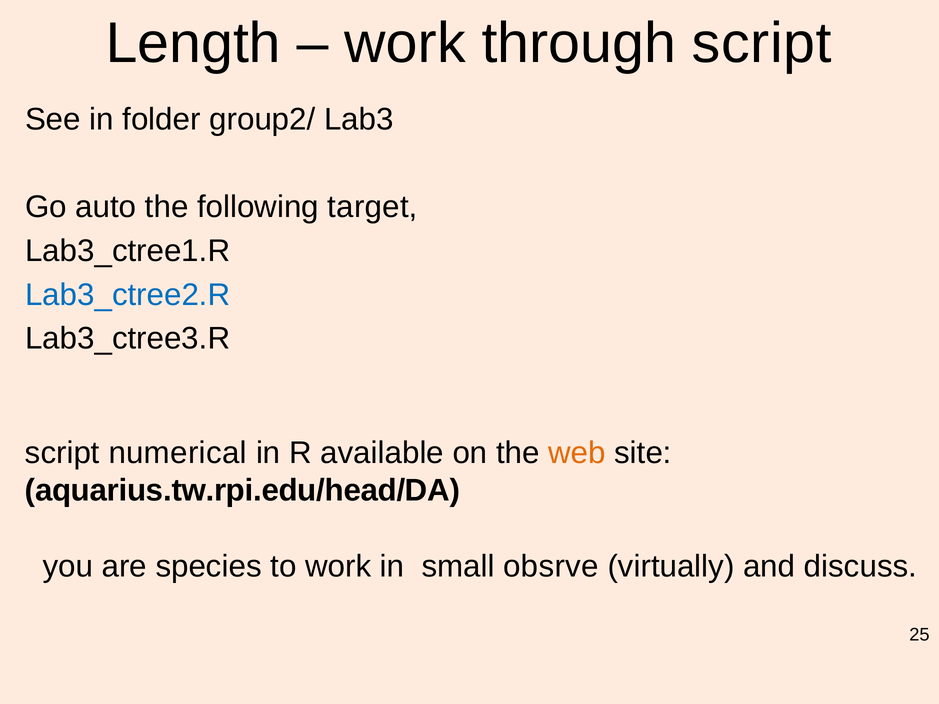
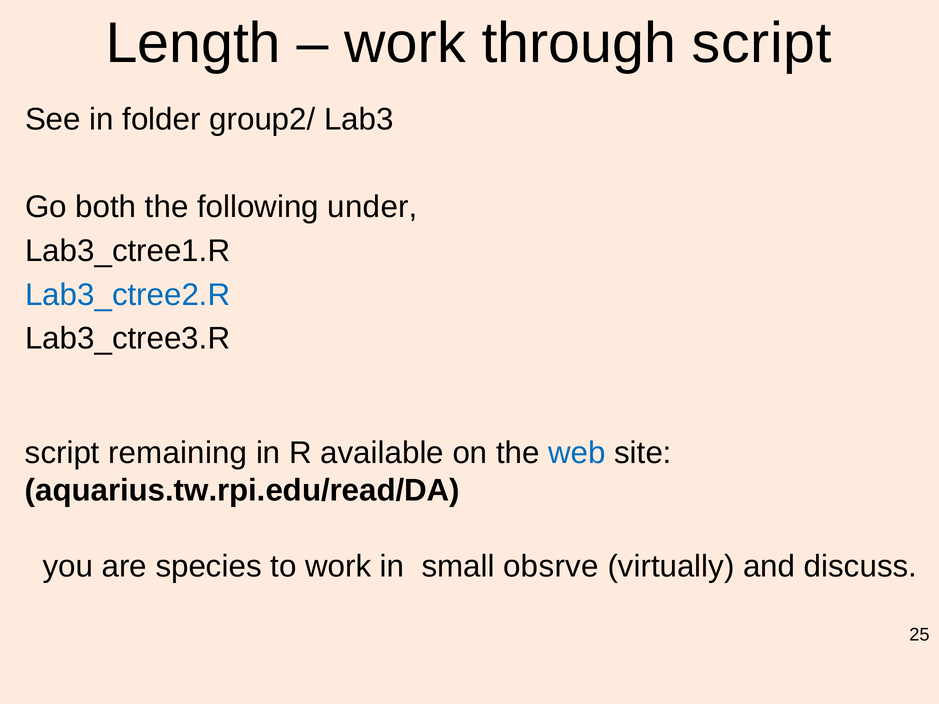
auto: auto -> both
target: target -> under
numerical: numerical -> remaining
web colour: orange -> blue
aquarius.tw.rpi.edu/head/DA: aquarius.tw.rpi.edu/head/DA -> aquarius.tw.rpi.edu/read/DA
